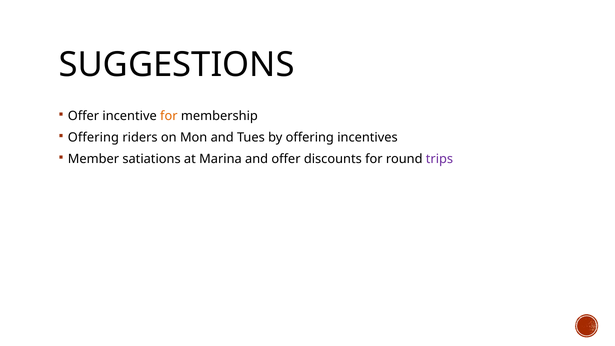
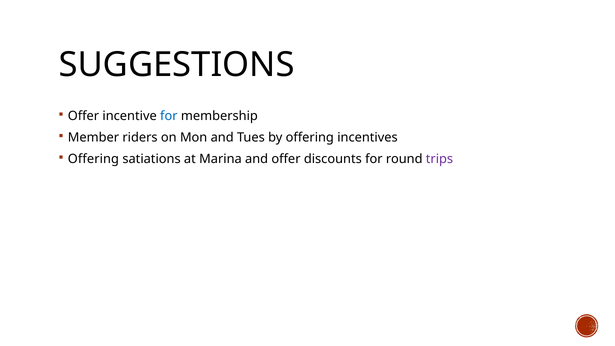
for at (169, 116) colour: orange -> blue
Offering at (93, 138): Offering -> Member
Member at (93, 159): Member -> Offering
